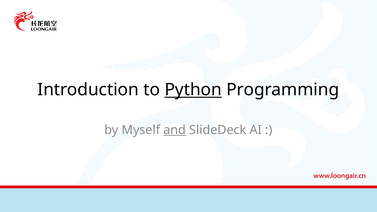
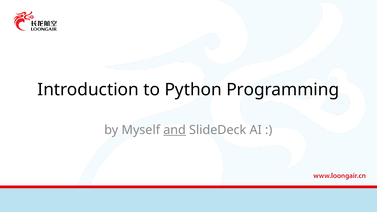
Python underline: present -> none
